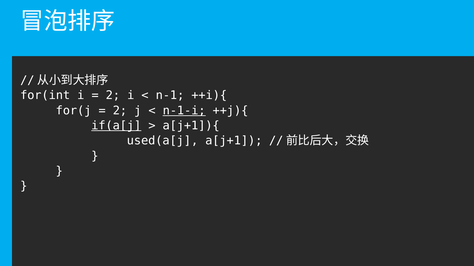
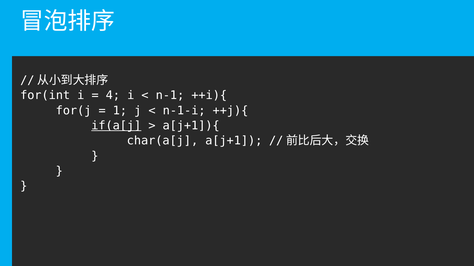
2 at (113, 96): 2 -> 4
2 at (120, 111): 2 -> 1
n-1-i underline: present -> none
used(a[j: used(a[j -> char(a[j
